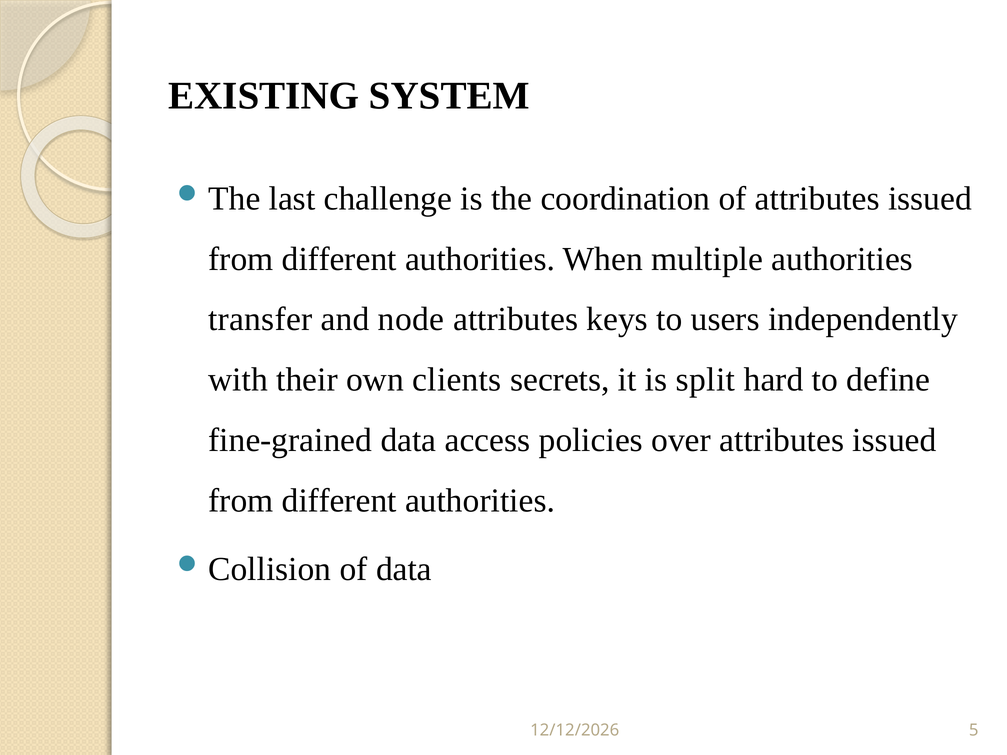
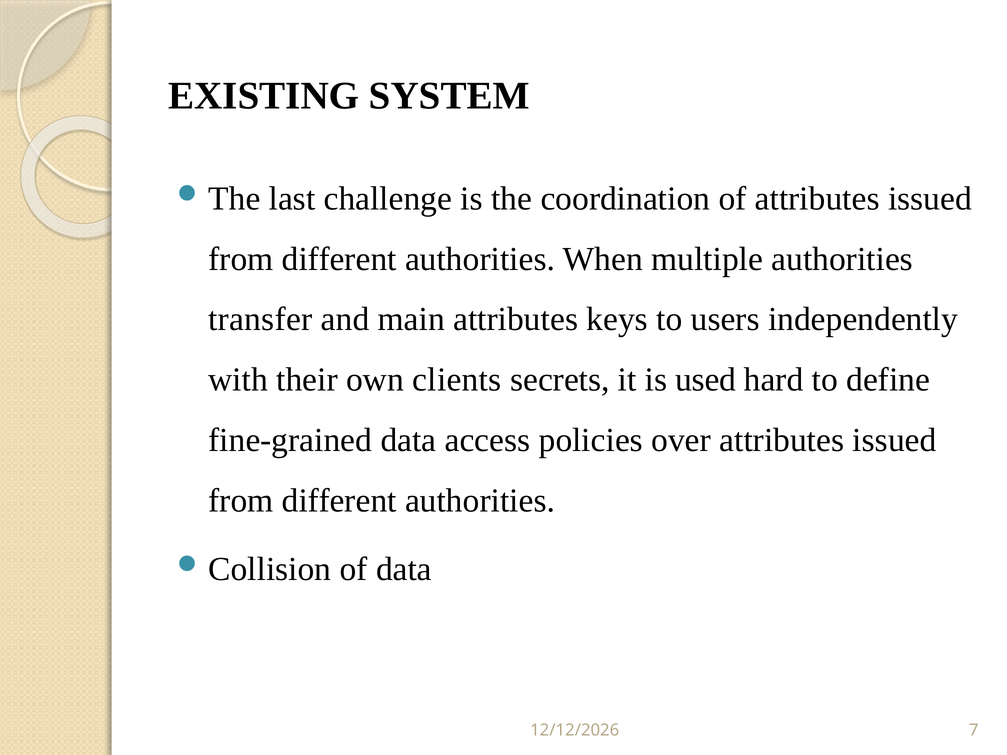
node: node -> main
split: split -> used
5: 5 -> 7
